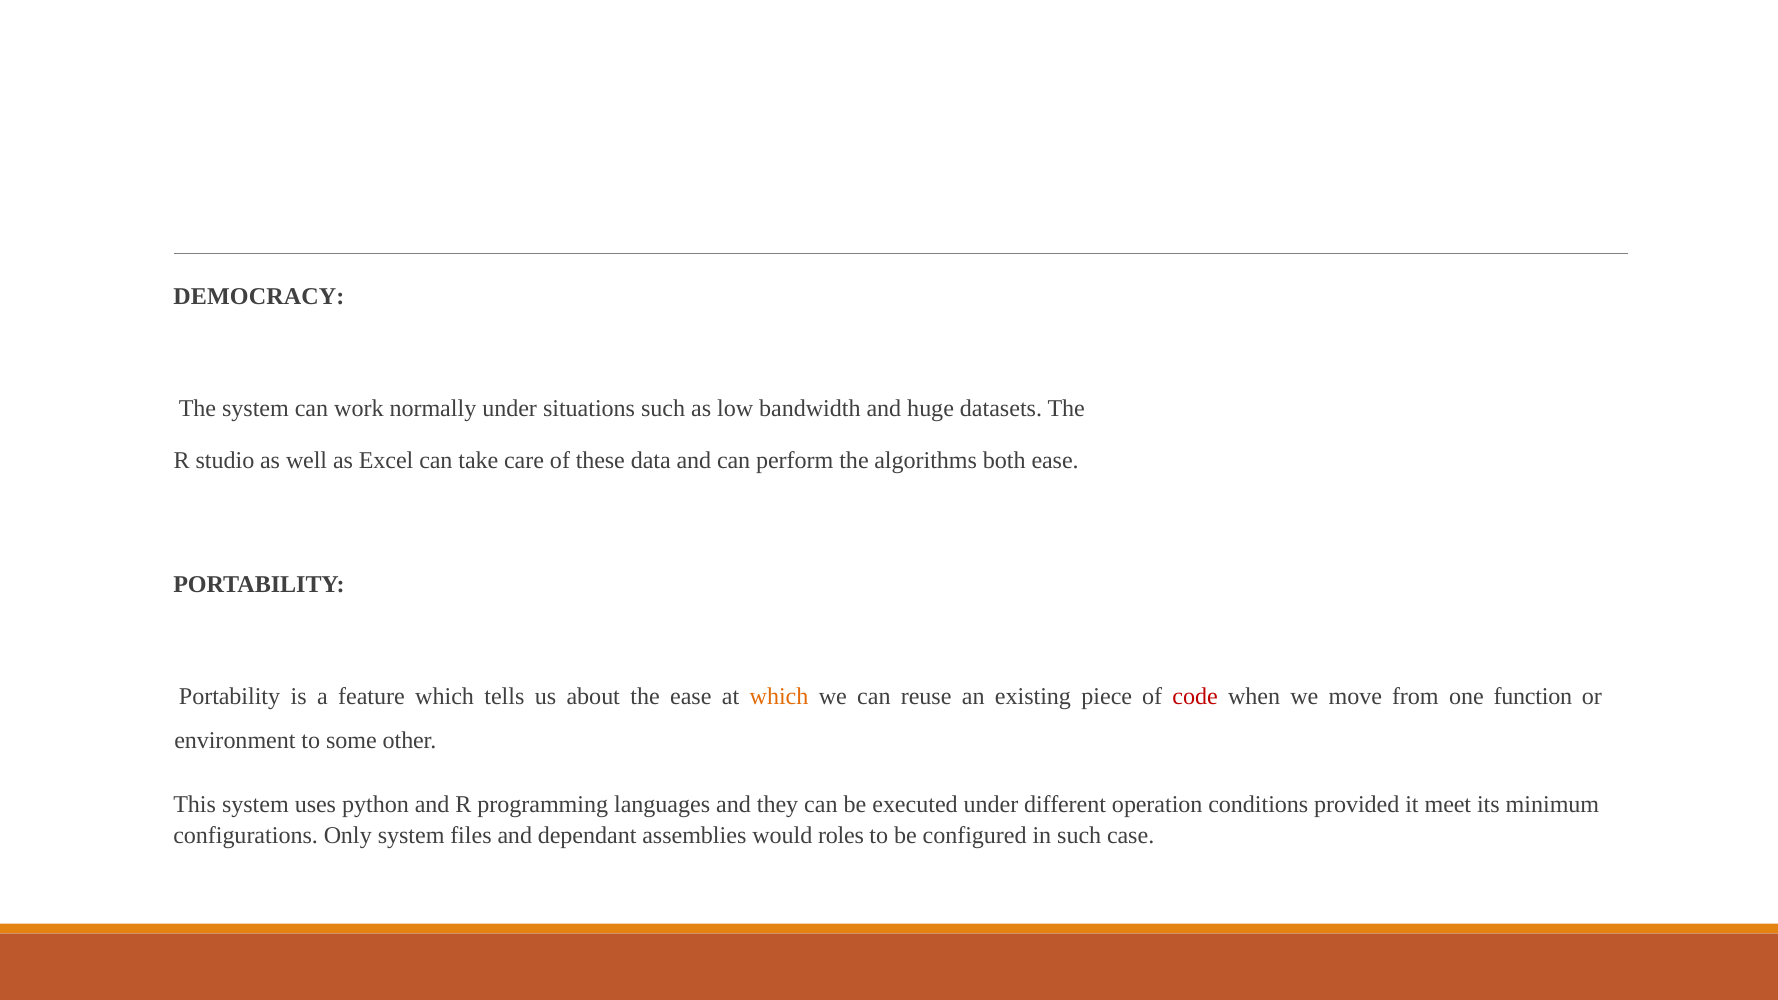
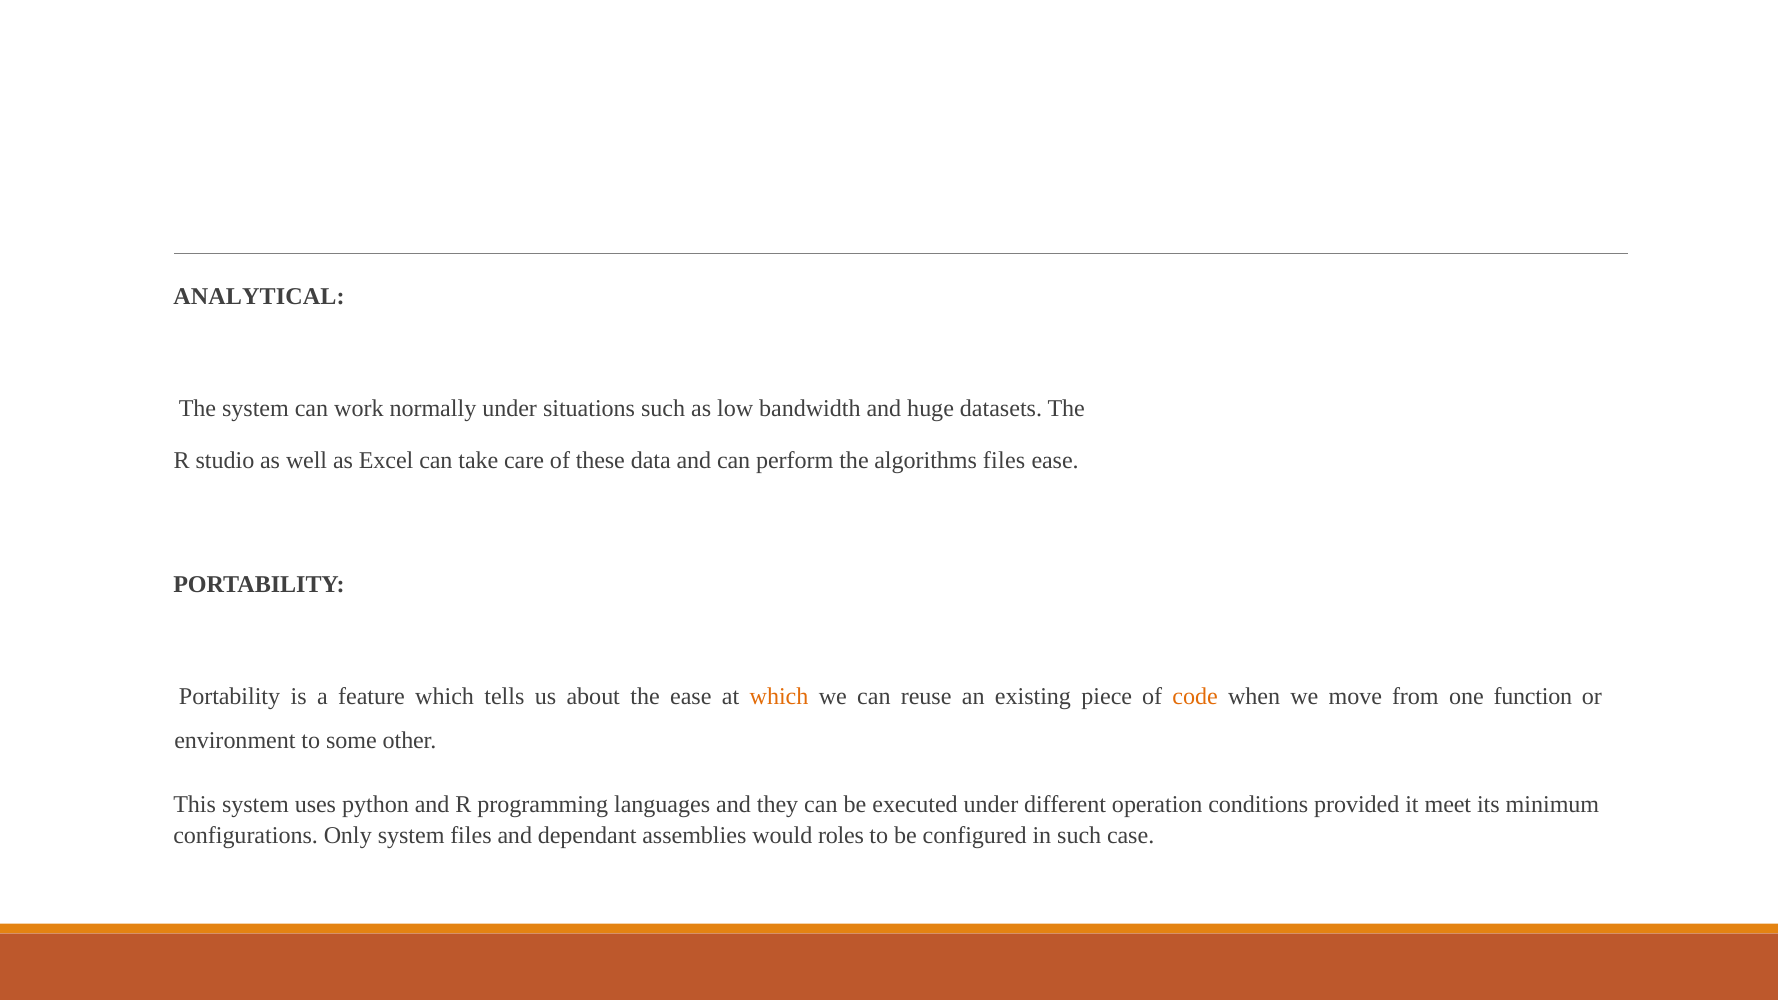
DEMOCRACY: DEMOCRACY -> ANALYTICAL
algorithms both: both -> files
code colour: red -> orange
